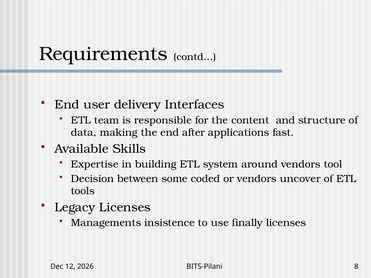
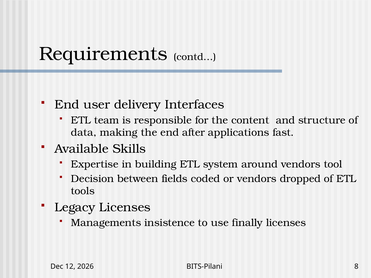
some: some -> fields
uncover: uncover -> dropped
